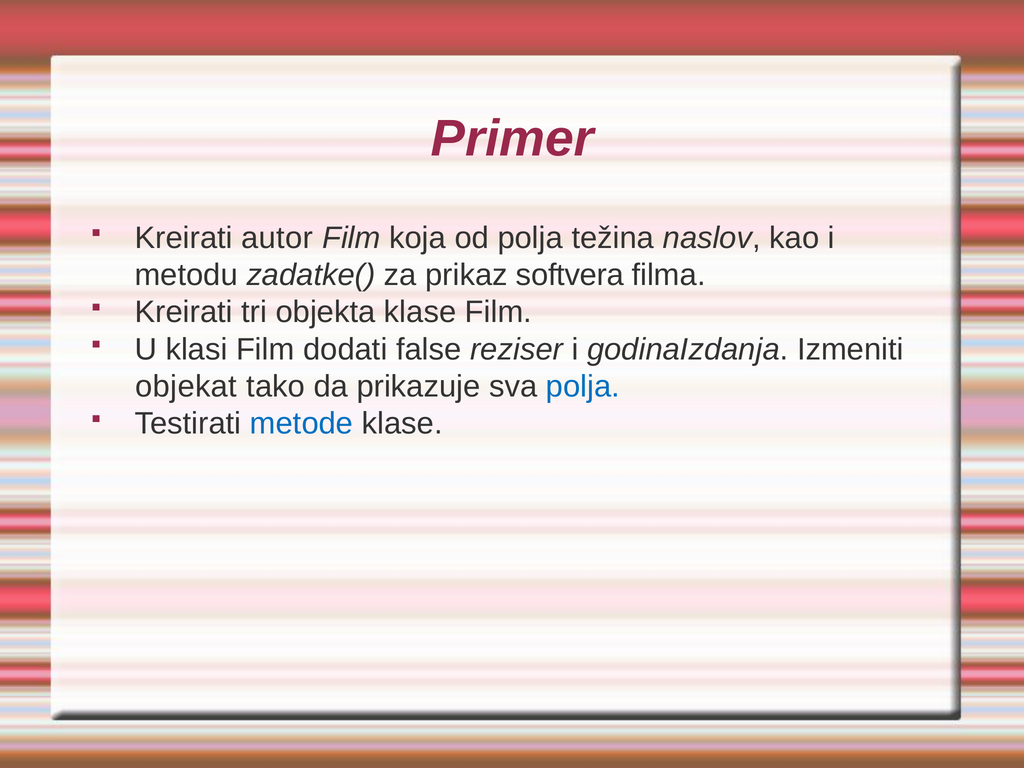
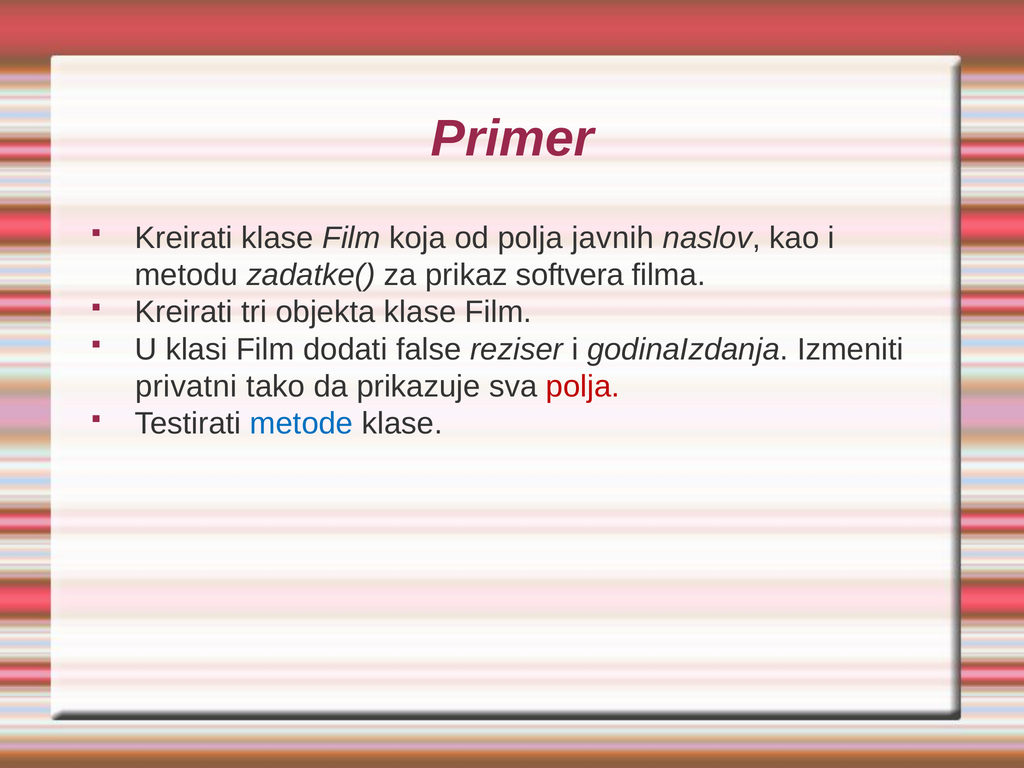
Kreirati autor: autor -> klase
težina: težina -> javnih
objekat: objekat -> privatni
polja at (583, 387) colour: blue -> red
